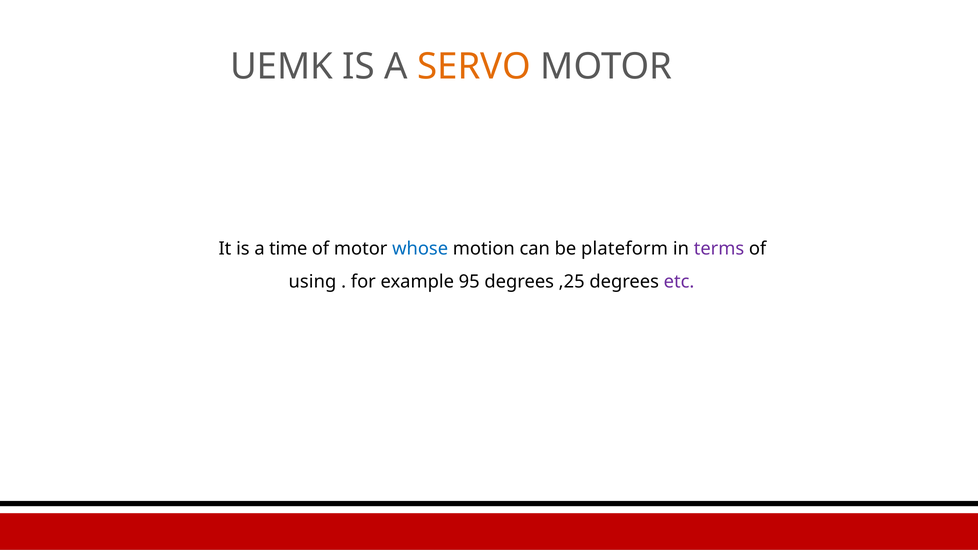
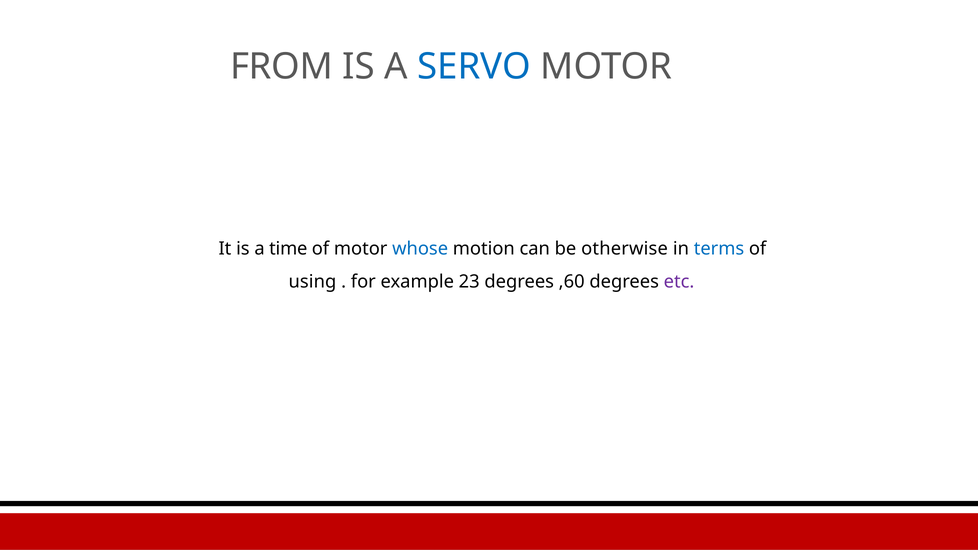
UEMK: UEMK -> FROM
SERVO colour: orange -> blue
plateform: plateform -> otherwise
terms colour: purple -> blue
95: 95 -> 23
,25: ,25 -> ,60
